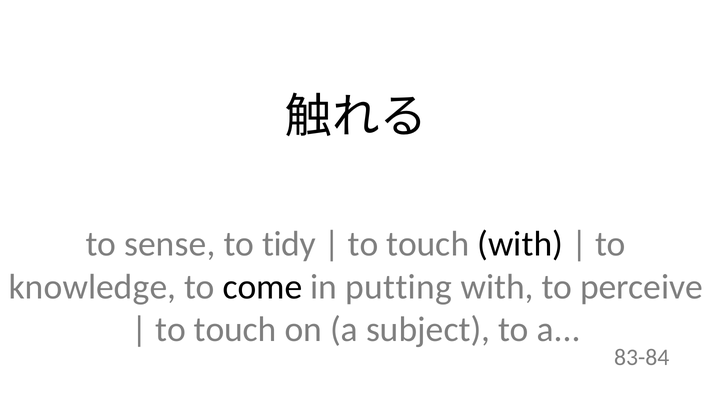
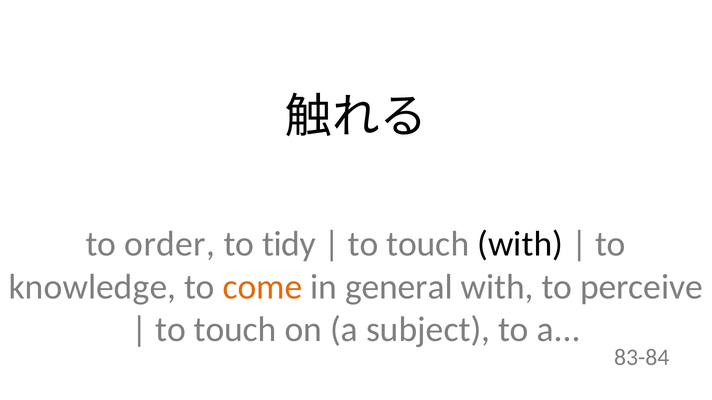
sense: sense -> order
come colour: black -> orange
putting: putting -> general
